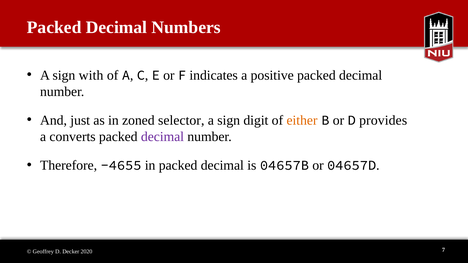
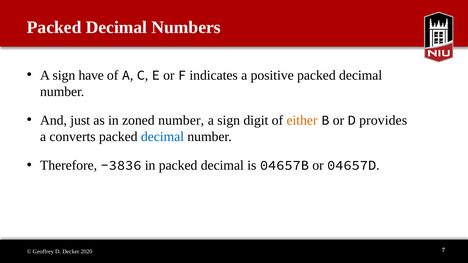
with: with -> have
zoned selector: selector -> number
decimal at (162, 137) colour: purple -> blue
-4655: -4655 -> -3836
